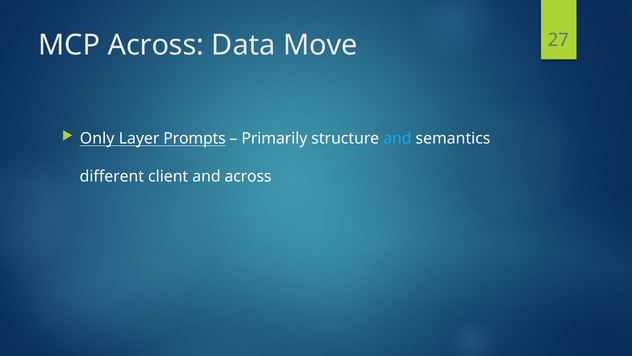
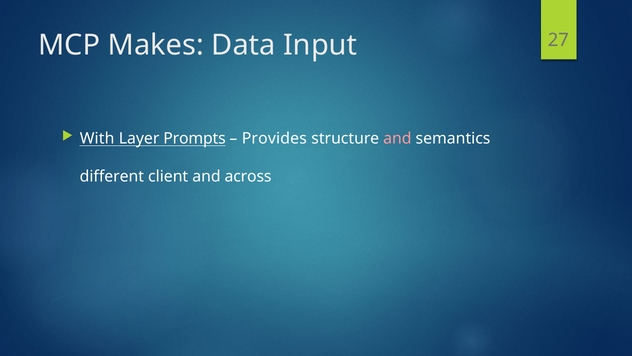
MCP Across: Across -> Makes
Move: Move -> Input
Only: Only -> With
Primarily: Primarily -> Provides
and at (397, 138) colour: light blue -> pink
